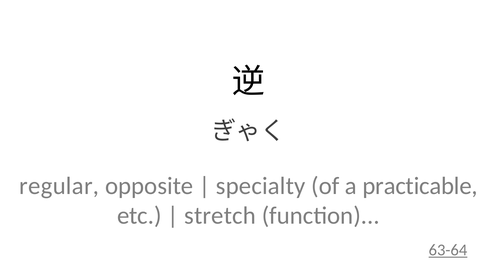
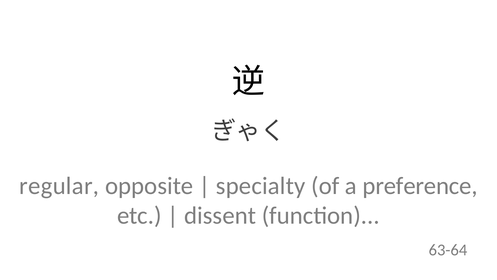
practicable: practicable -> preference
stretch: stretch -> dissent
63-64 underline: present -> none
